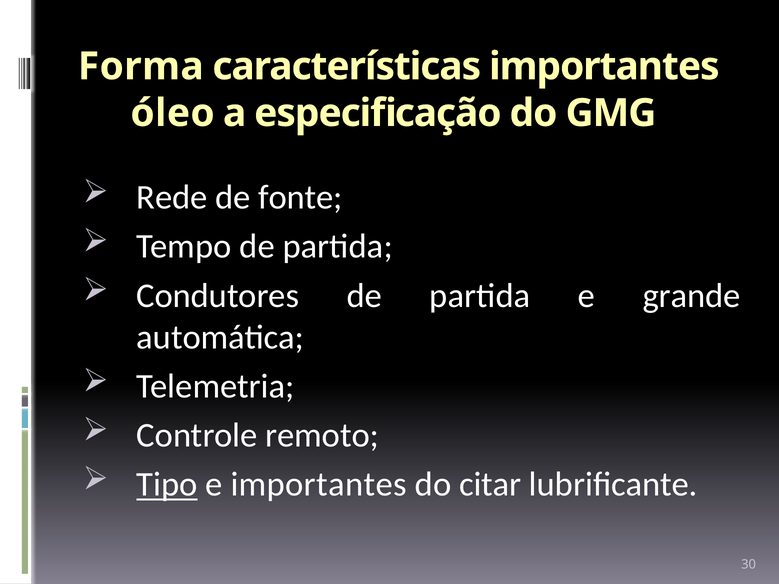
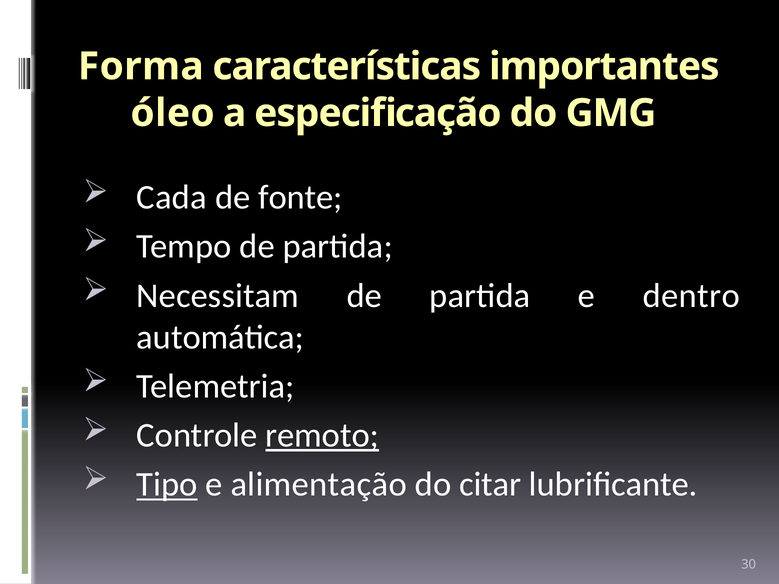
Rede: Rede -> Cada
Condutores: Condutores -> Necessitam
grande: grande -> dentro
remoto underline: none -> present
e importantes: importantes -> alimentação
